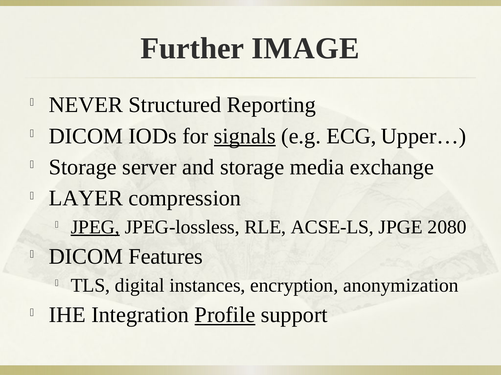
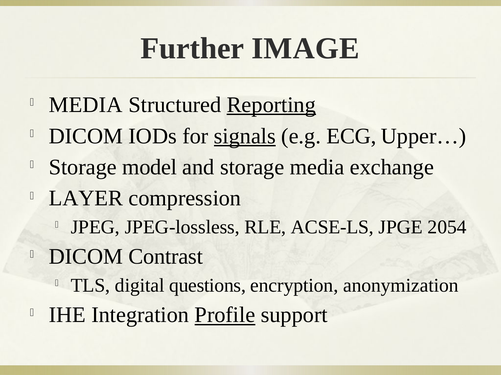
NEVER at (86, 105): NEVER -> MEDIA
Reporting underline: none -> present
server: server -> model
JPEG underline: present -> none
2080: 2080 -> 2054
Features: Features -> Contrast
instances: instances -> questions
